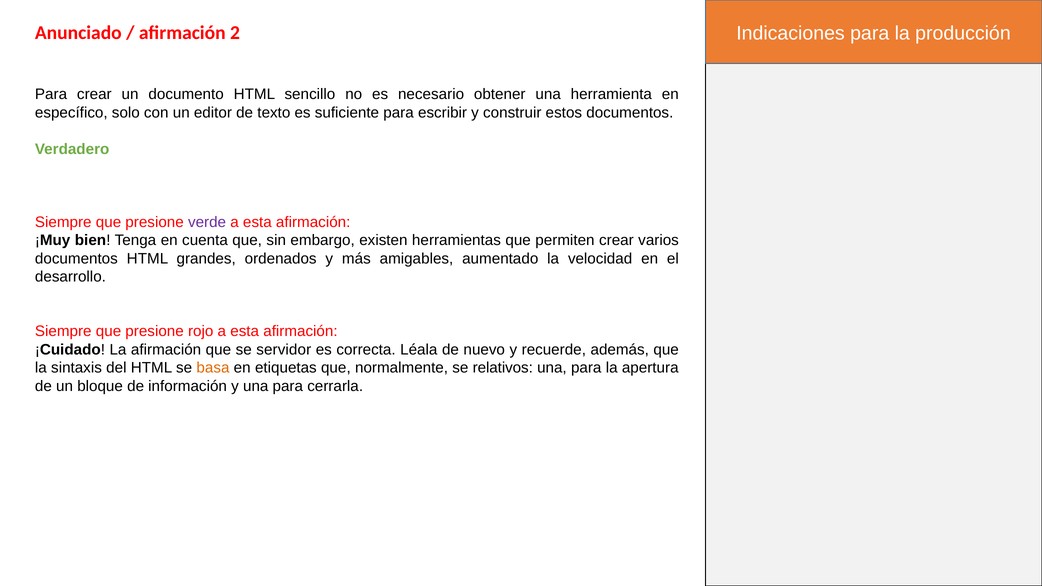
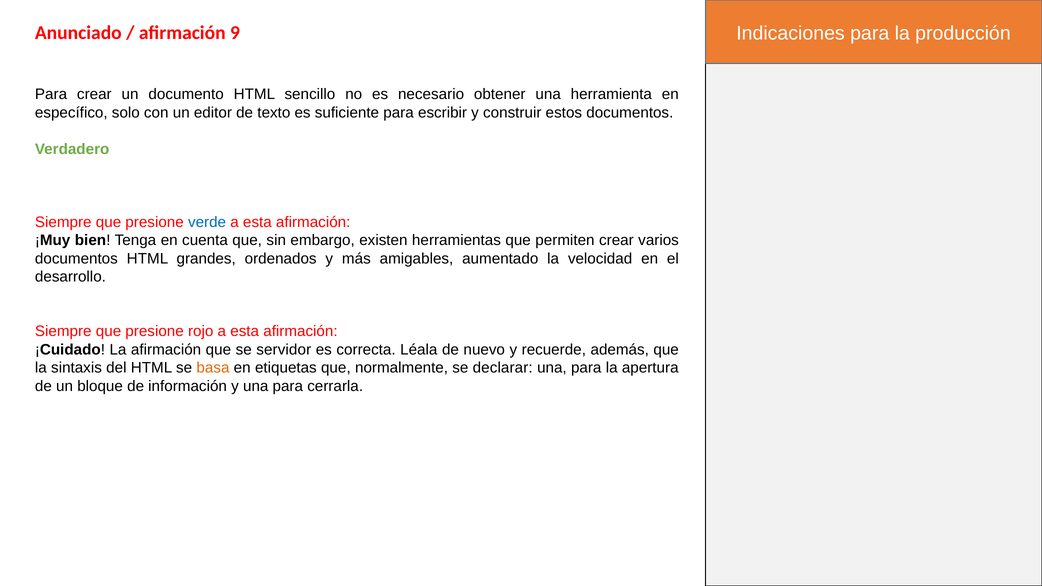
2: 2 -> 9
verde colour: purple -> blue
relativos: relativos -> declarar
